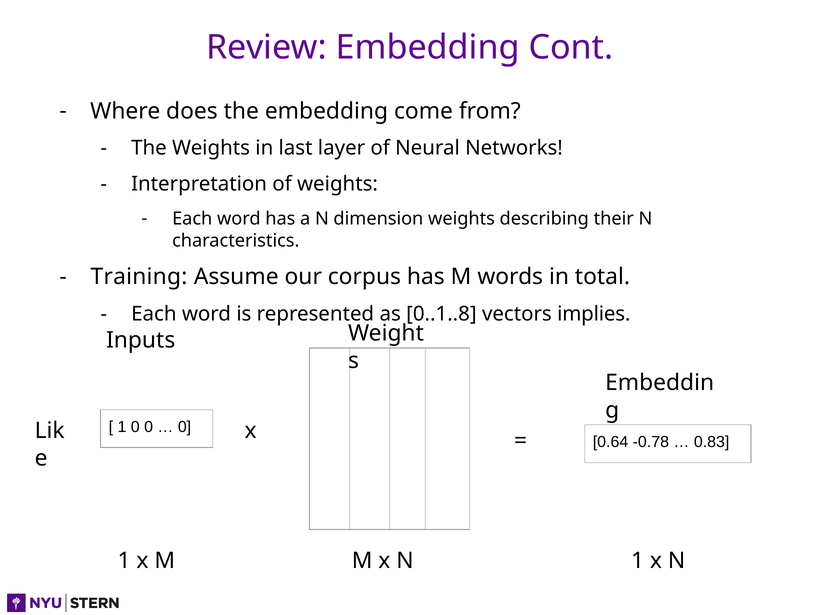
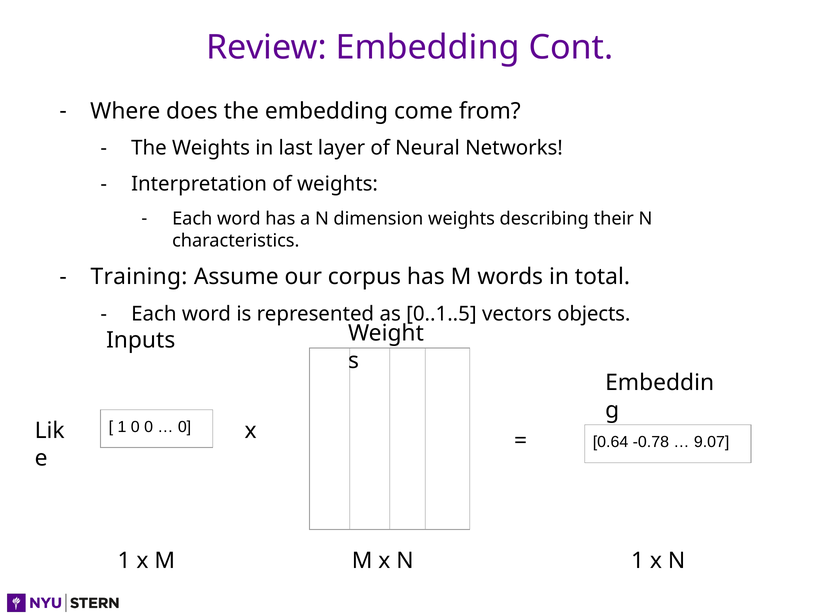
0..1..8: 0..1..8 -> 0..1..5
implies: implies -> objects
0.83: 0.83 -> 9.07
